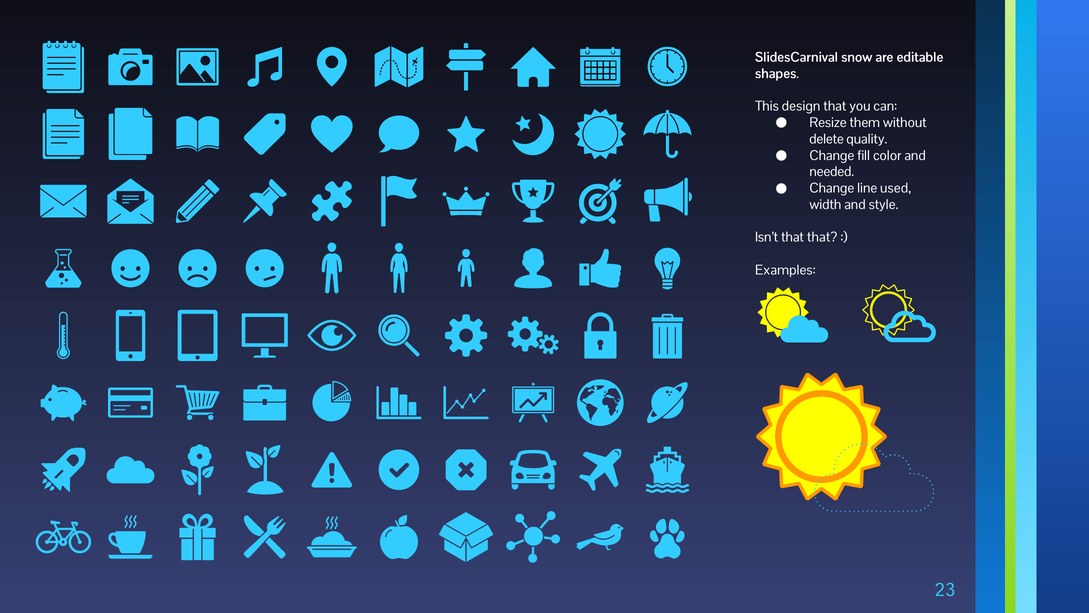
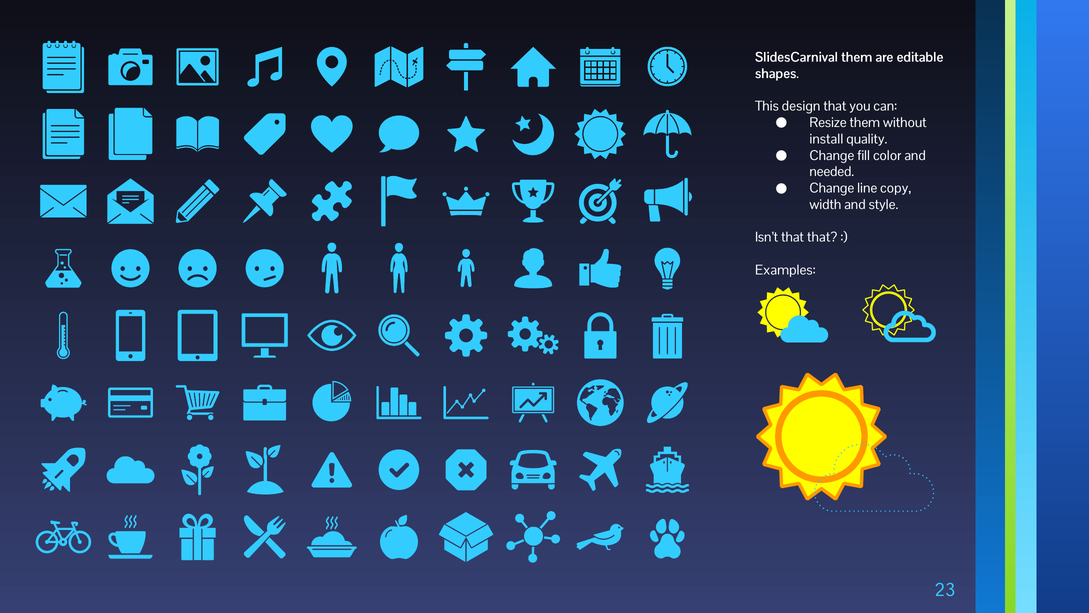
SlidesCarnival snow: snow -> them
delete: delete -> install
used: used -> copy
